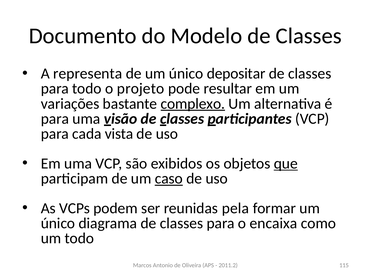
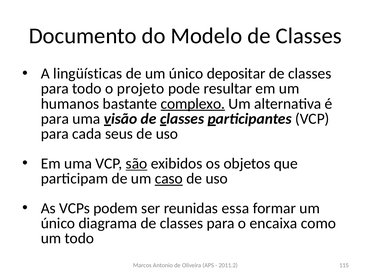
representa: representa -> lingüísticas
variações: variações -> humanos
vista: vista -> seus
são underline: none -> present
que underline: present -> none
pela: pela -> essa
